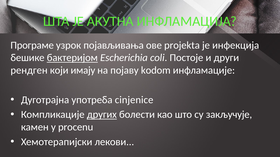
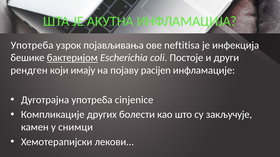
Програме at (32, 45): Програме -> Употреба
projekta: projekta -> neftitisa
kodom: kodom -> pacijen
других underline: present -> none
procenu: procenu -> снимци
